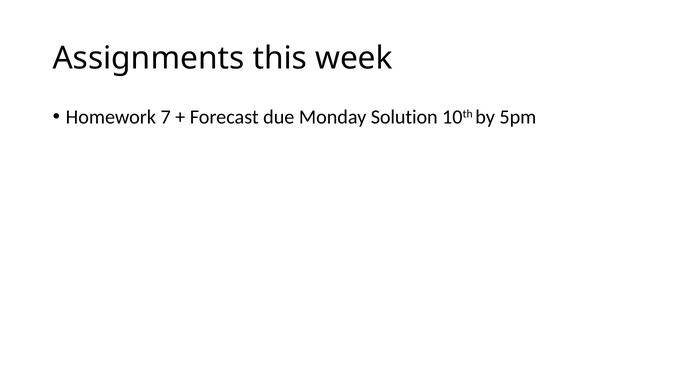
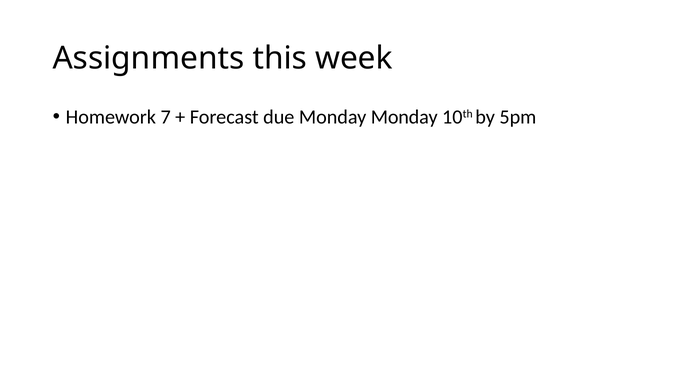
Monday Solution: Solution -> Monday
